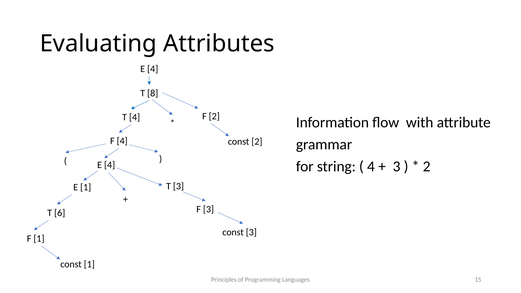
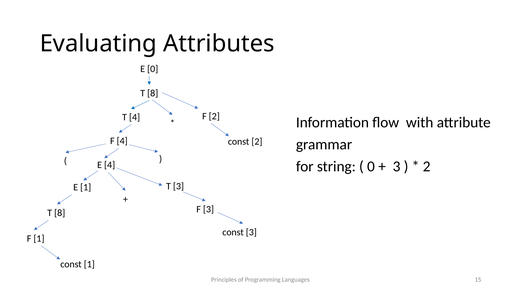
4 at (153, 69): 4 -> 0
4 at (371, 166): 4 -> 0
6 at (60, 213): 6 -> 8
